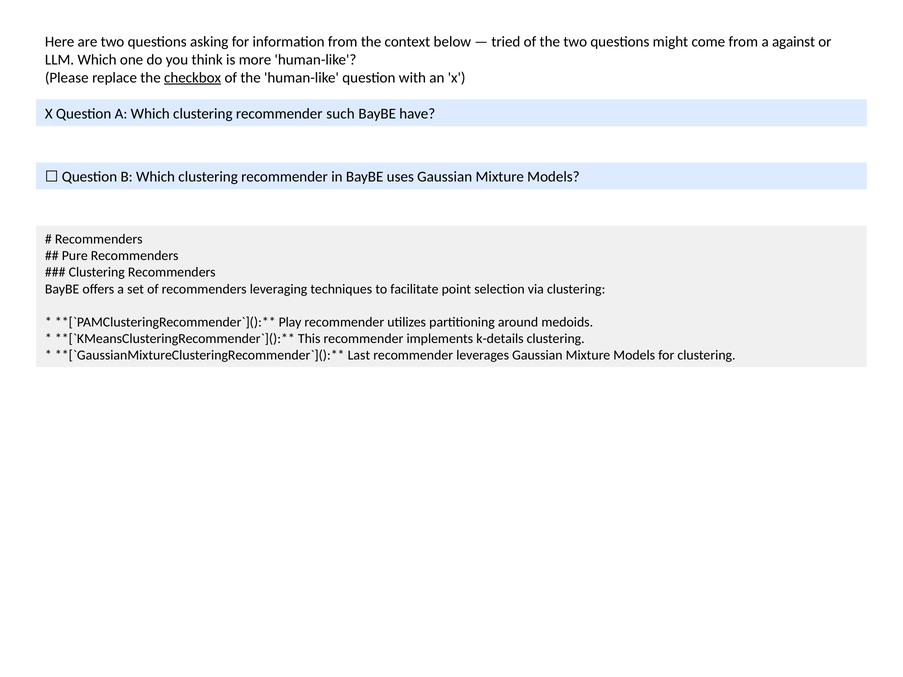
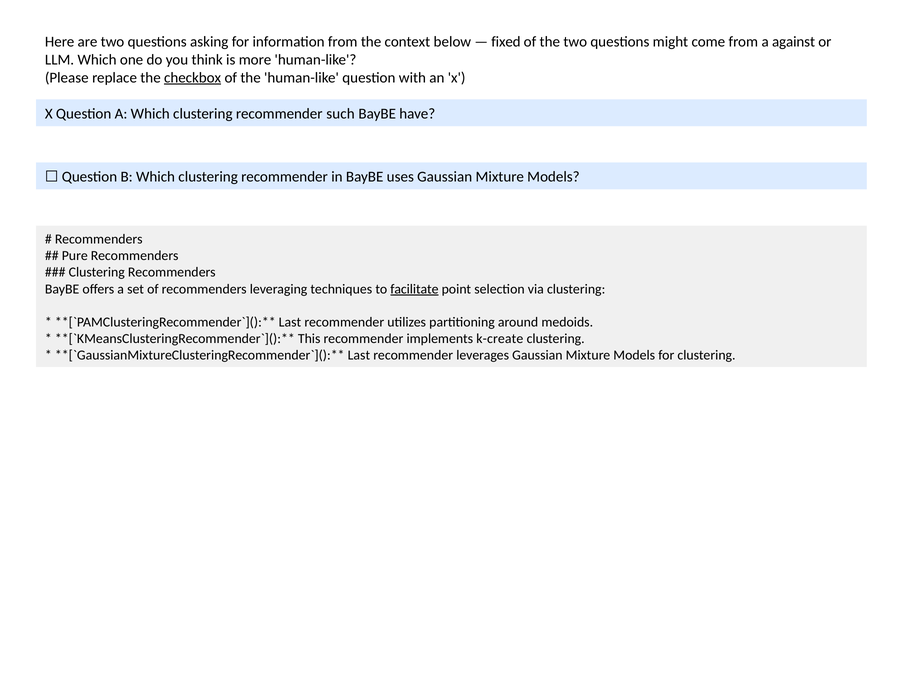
tried: tried -> fixed
facilitate underline: none -> present
Play at (290, 322): Play -> Last
k-details: k-details -> k-create
